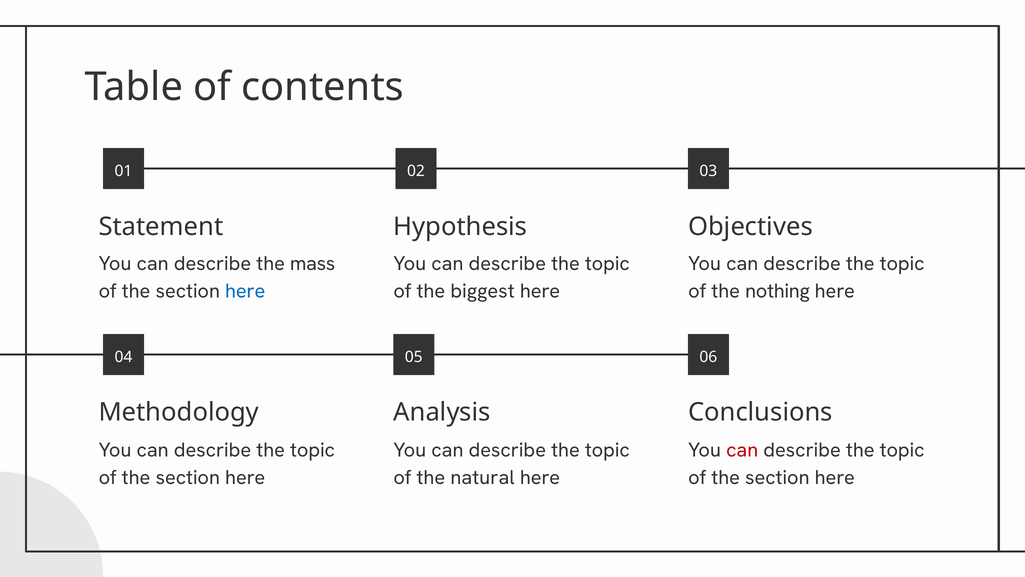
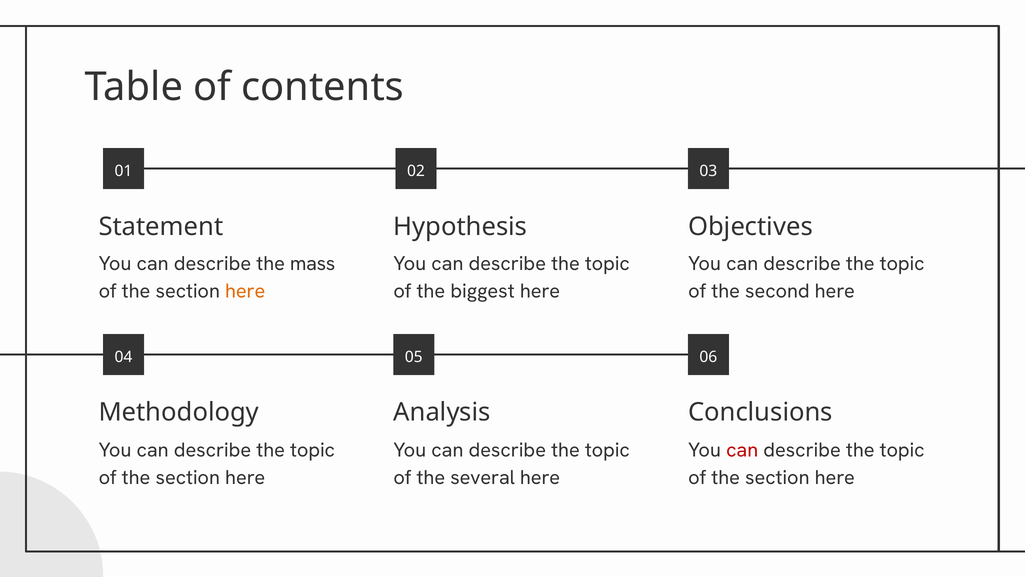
here at (245, 291) colour: blue -> orange
nothing: nothing -> second
natural: natural -> several
